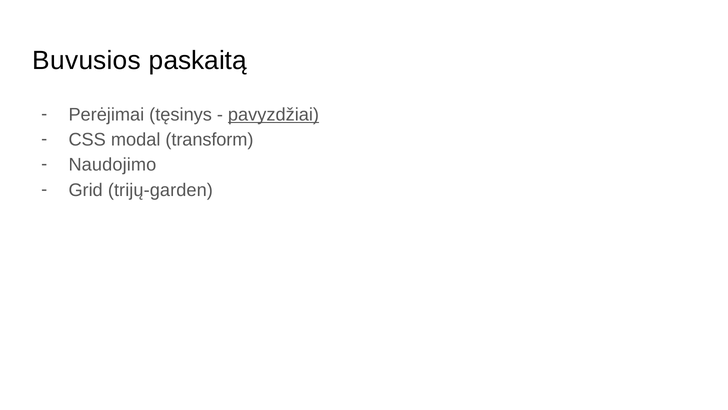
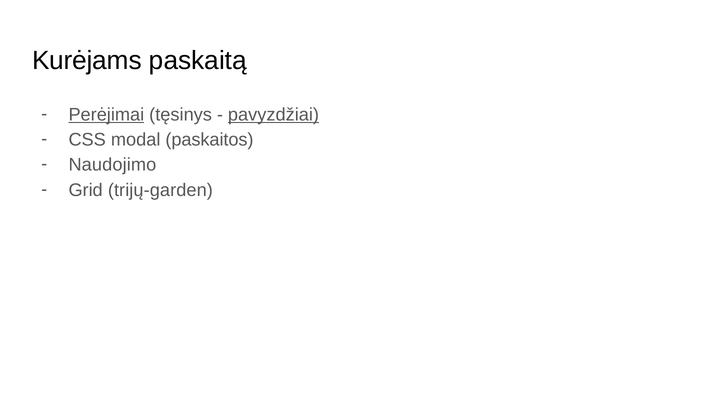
Buvusios: Buvusios -> Kurėjams
Perėjimai underline: none -> present
transform: transform -> paskaitos
